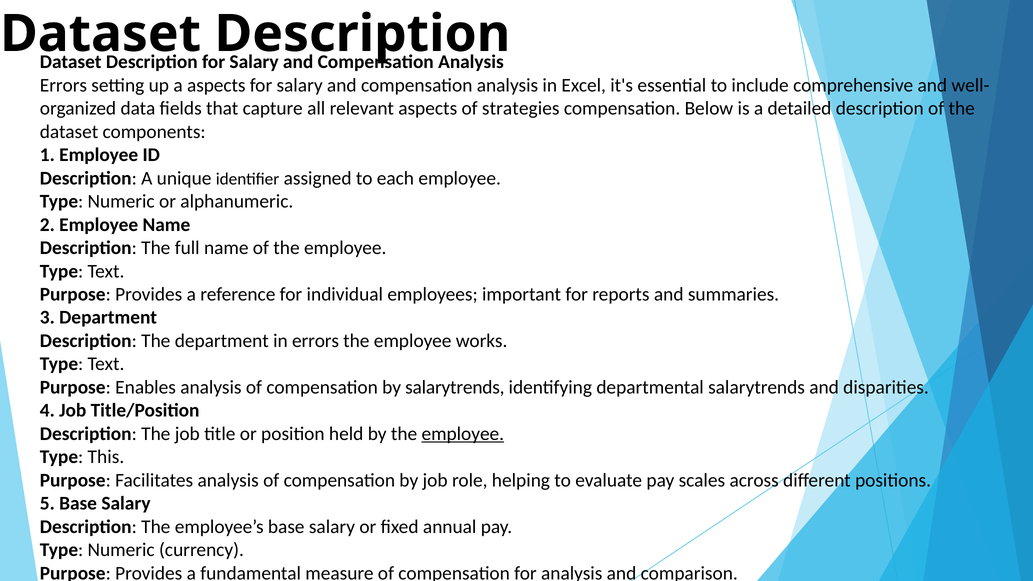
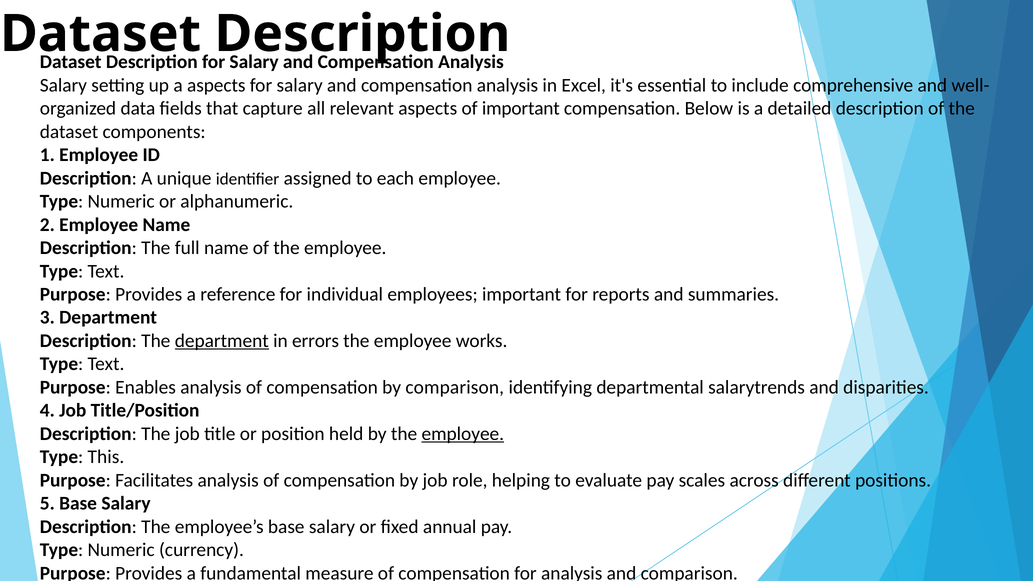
Errors at (63, 85): Errors -> Salary
of strategies: strategies -> important
department at (222, 341) underline: none -> present
by salarytrends: salarytrends -> comparison
